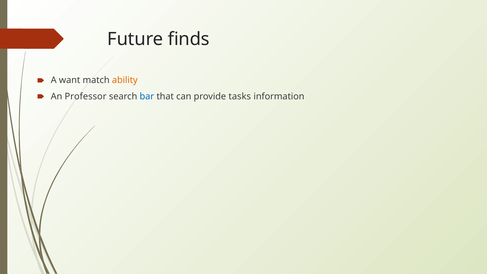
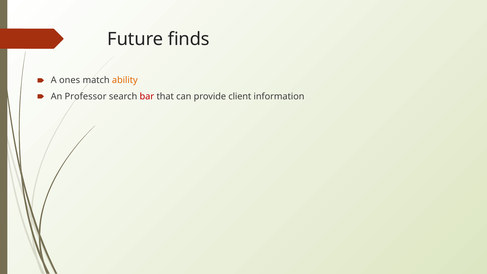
want: want -> ones
bar colour: blue -> red
tasks: tasks -> client
